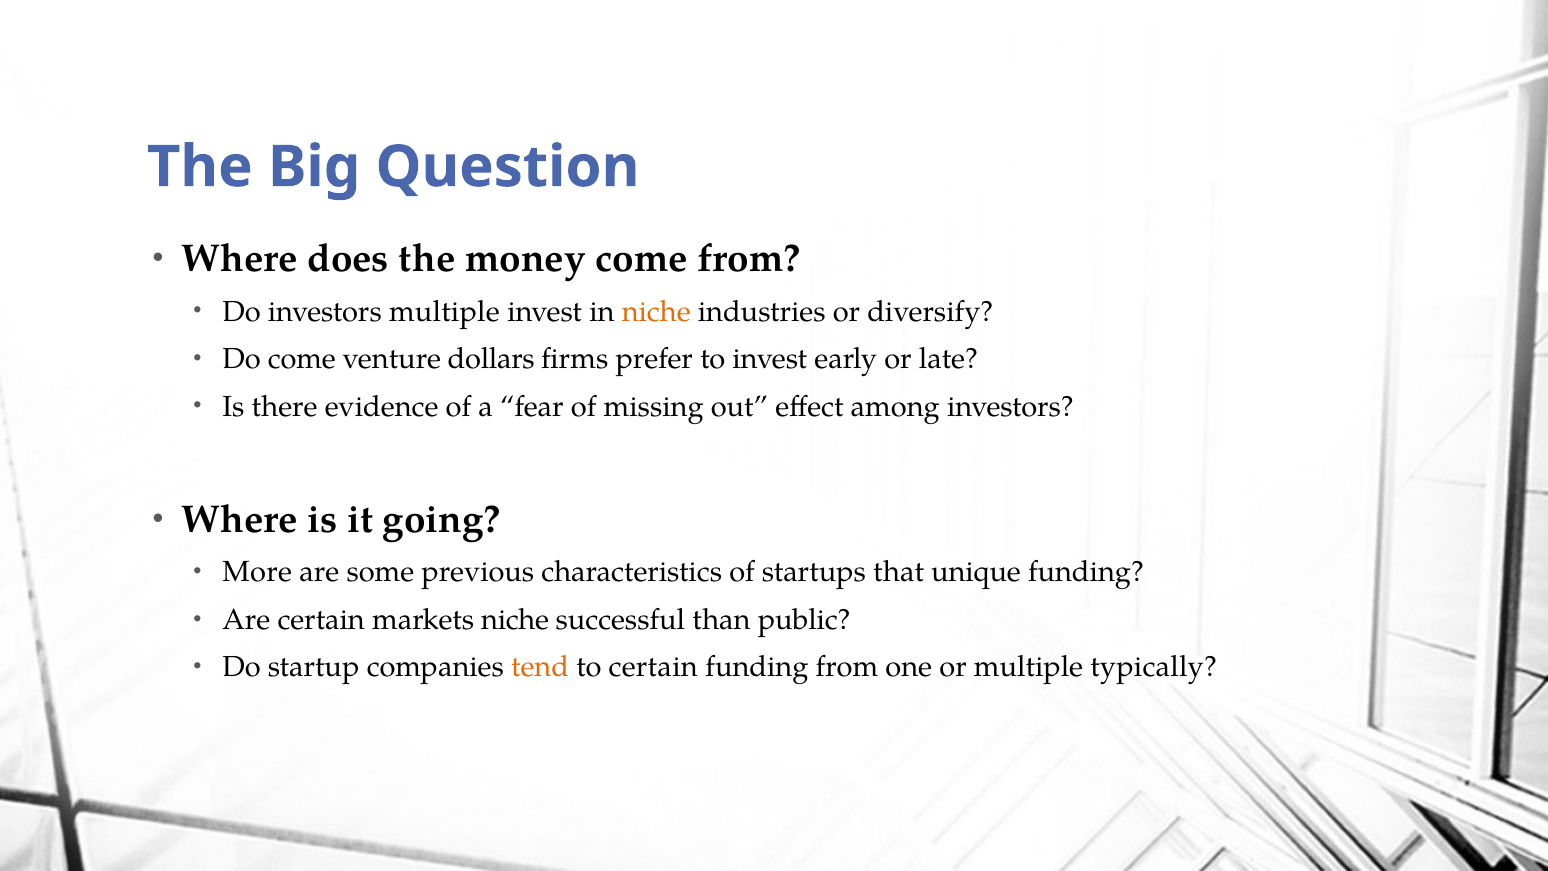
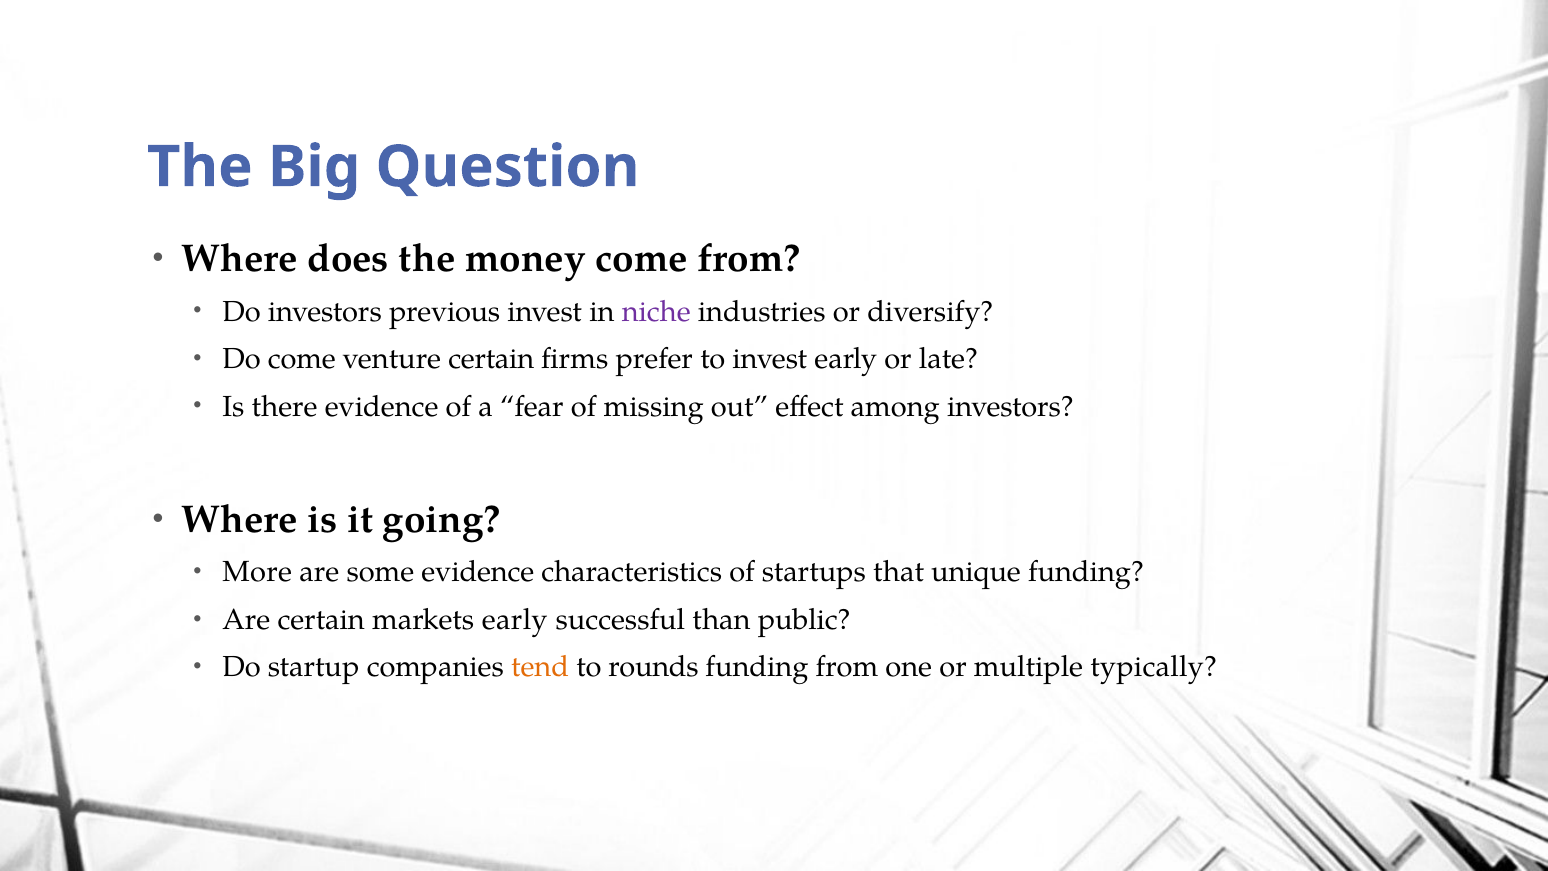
investors multiple: multiple -> previous
niche at (656, 312) colour: orange -> purple
venture dollars: dollars -> certain
some previous: previous -> evidence
markets niche: niche -> early
to certain: certain -> rounds
